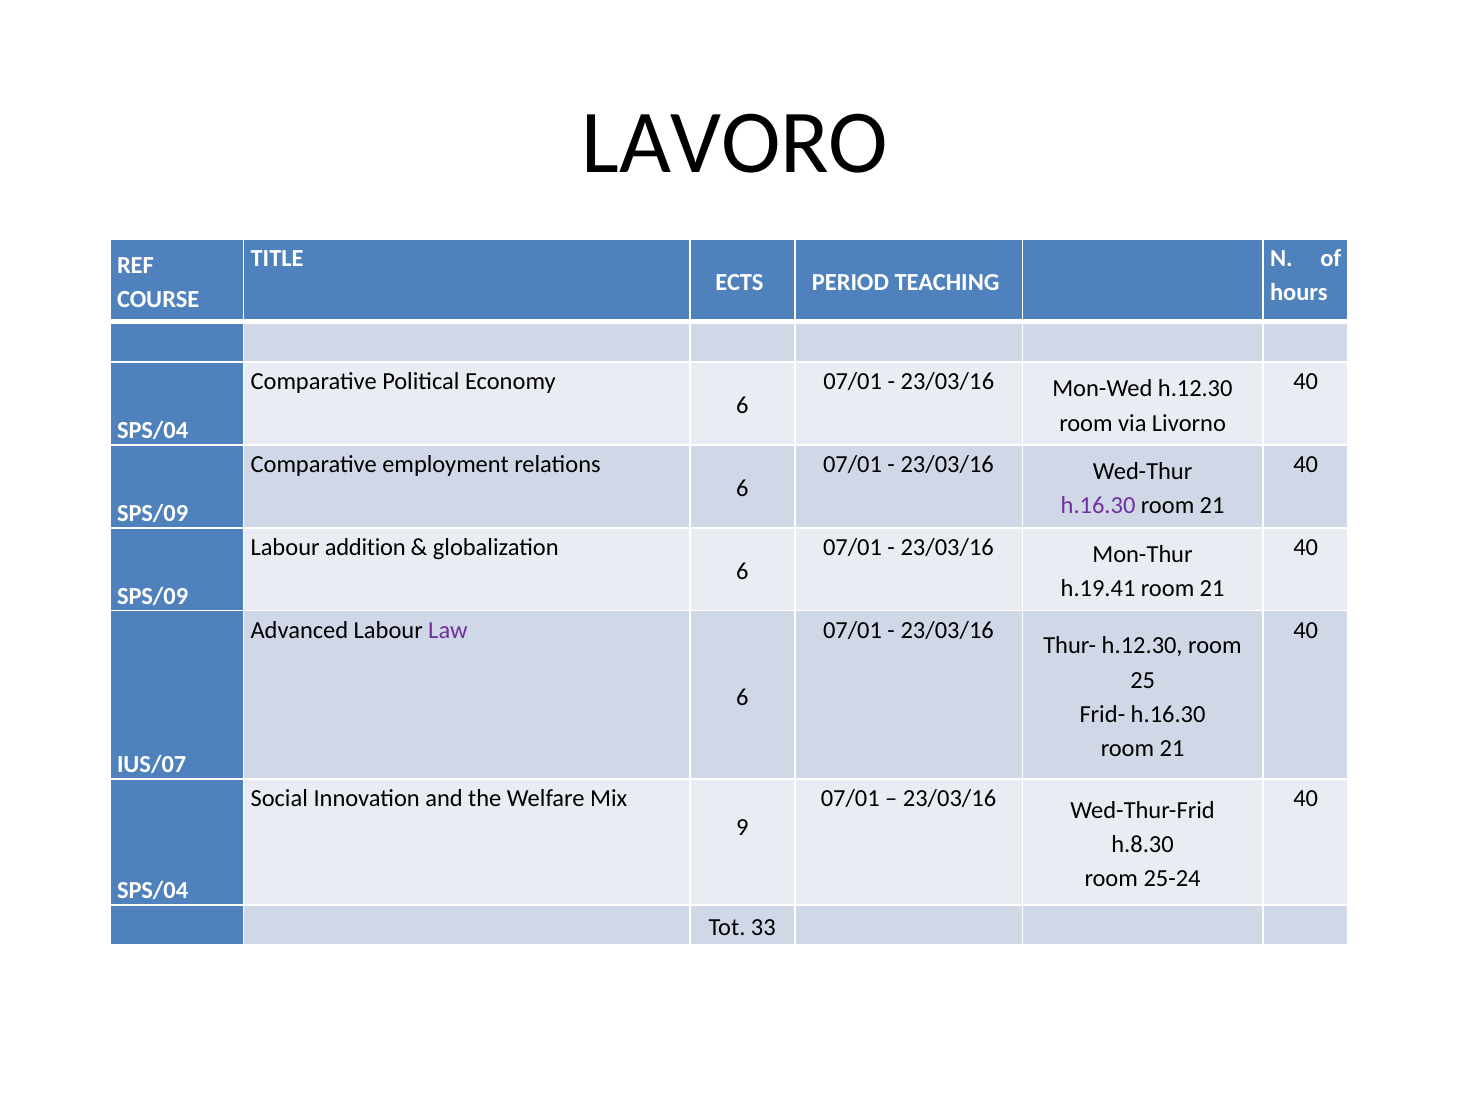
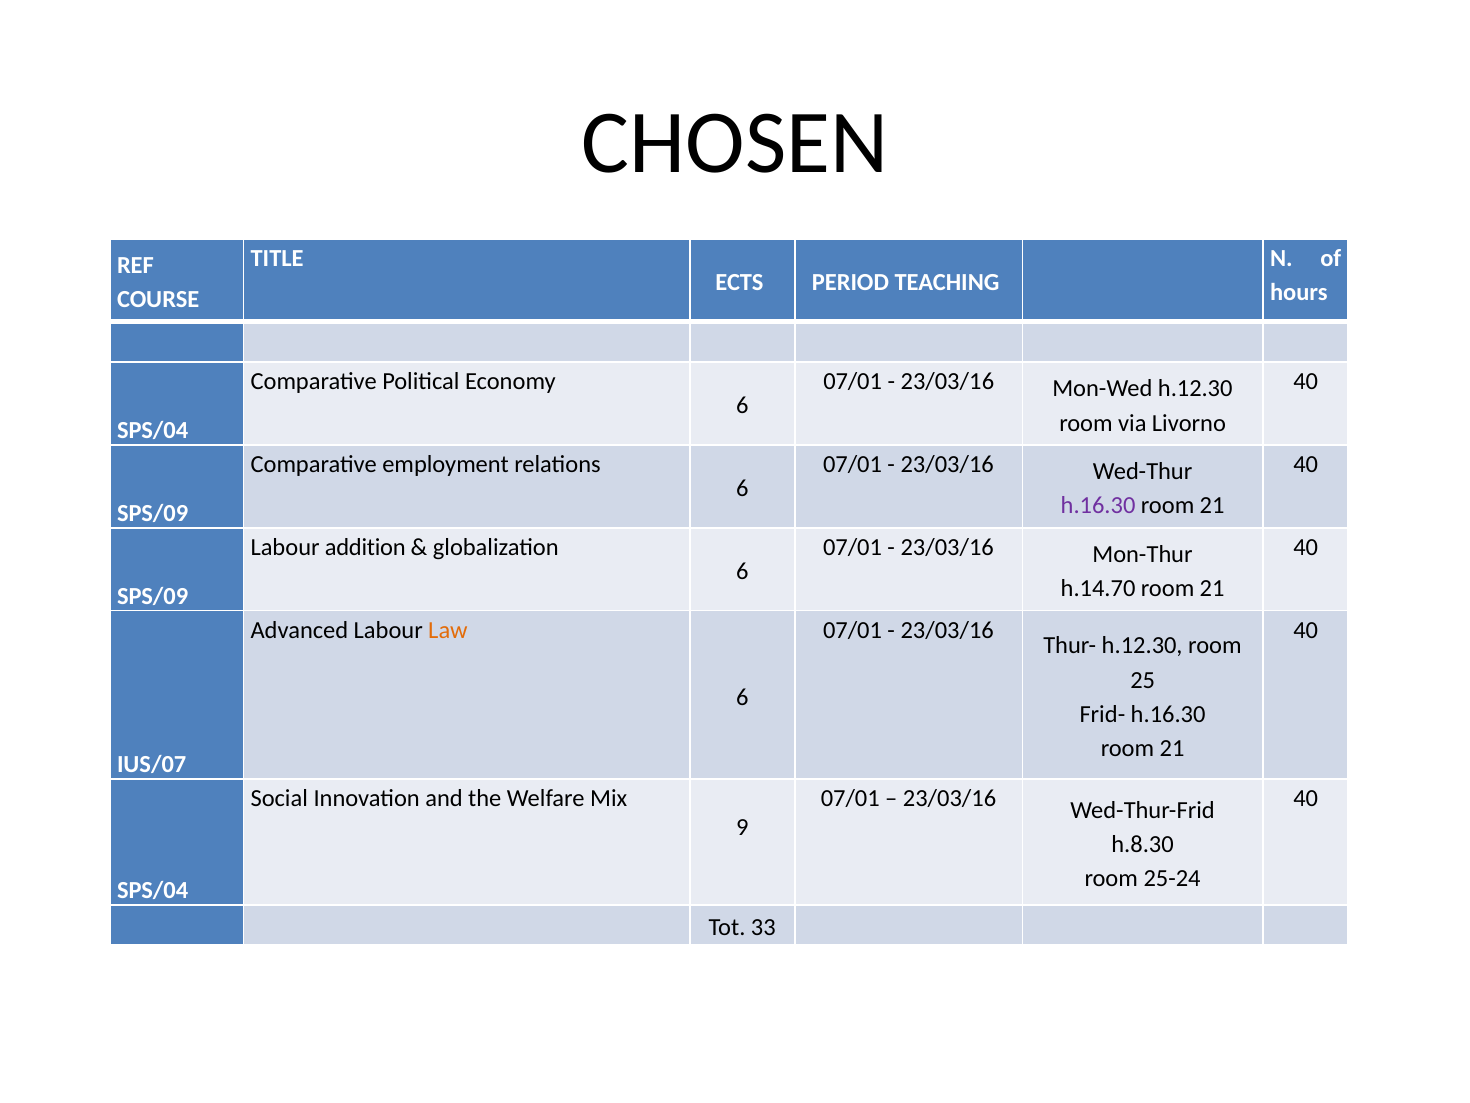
LAVORO: LAVORO -> CHOSEN
h.19.41: h.19.41 -> h.14.70
Law colour: purple -> orange
